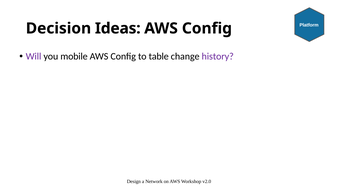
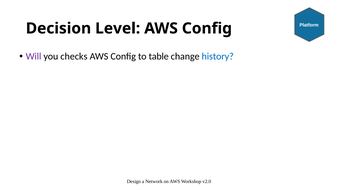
Ideas: Ideas -> Level
mobile: mobile -> checks
history colour: purple -> blue
